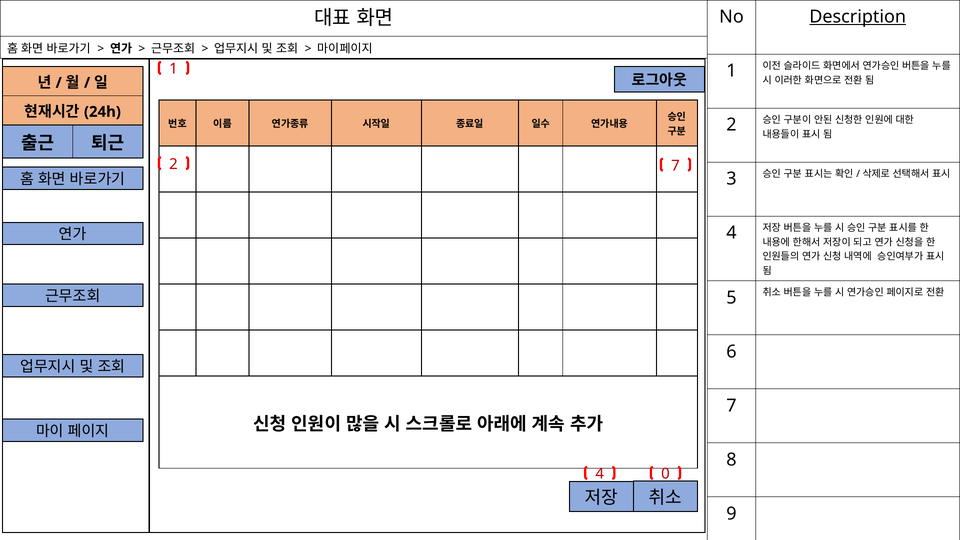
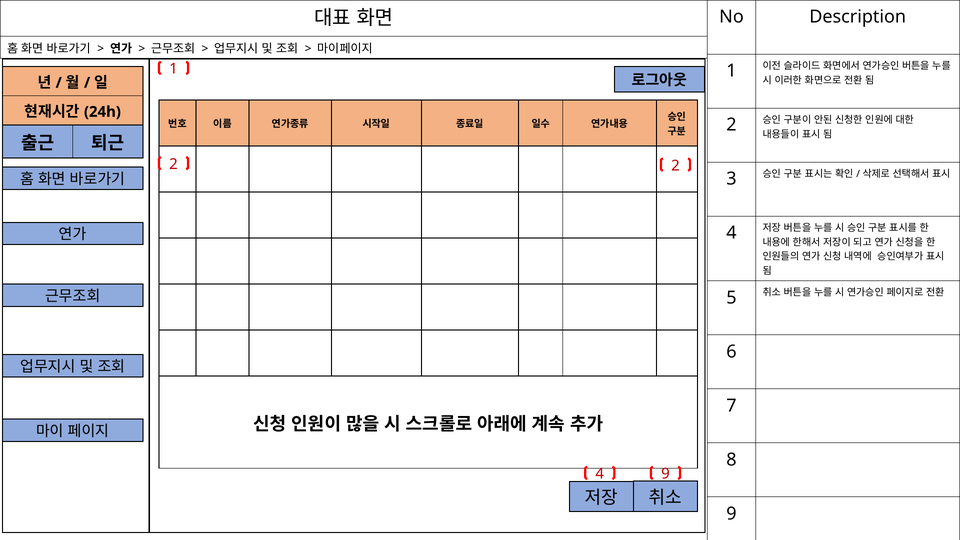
Description underline: present -> none
2 7: 7 -> 2
4 0: 0 -> 9
